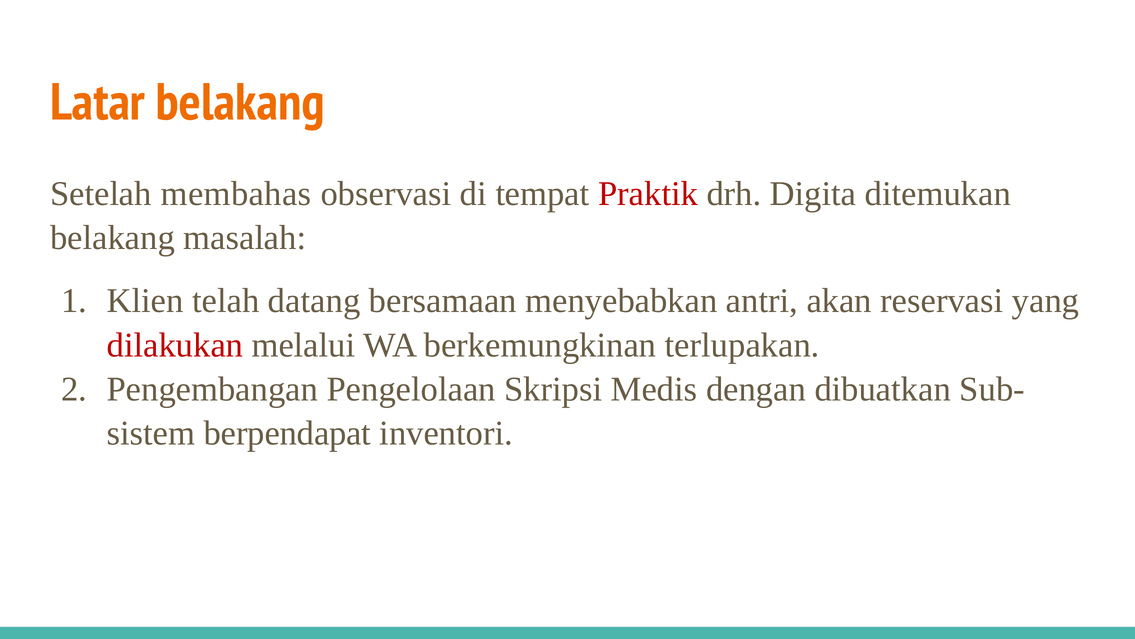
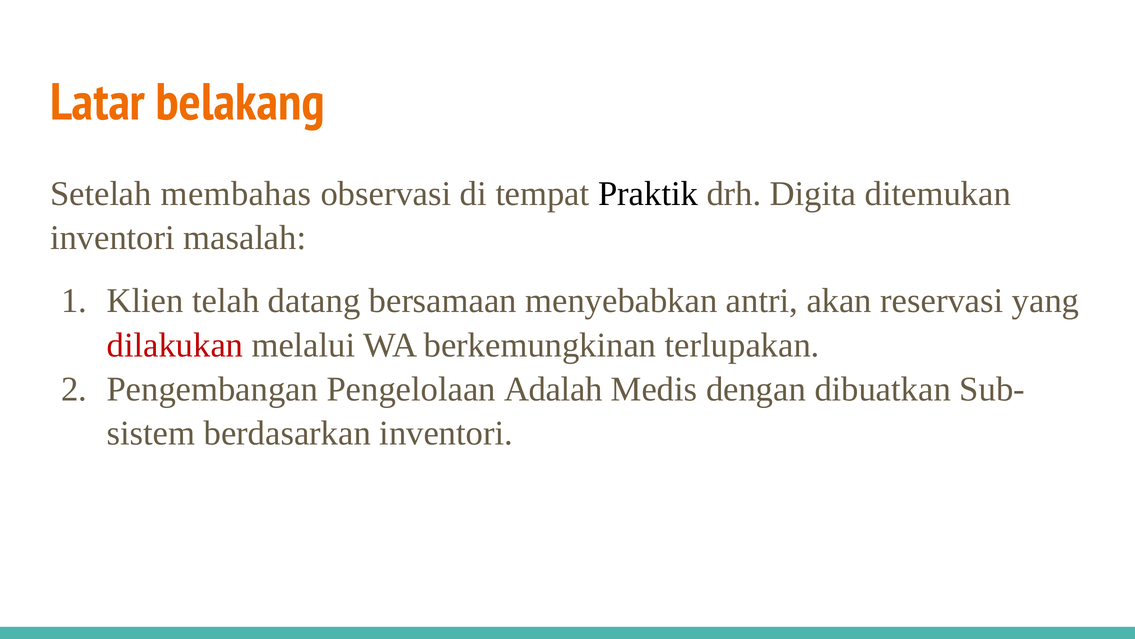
Praktik colour: red -> black
belakang at (112, 238): belakang -> inventori
Skripsi: Skripsi -> Adalah
berpendapat: berpendapat -> berdasarkan
